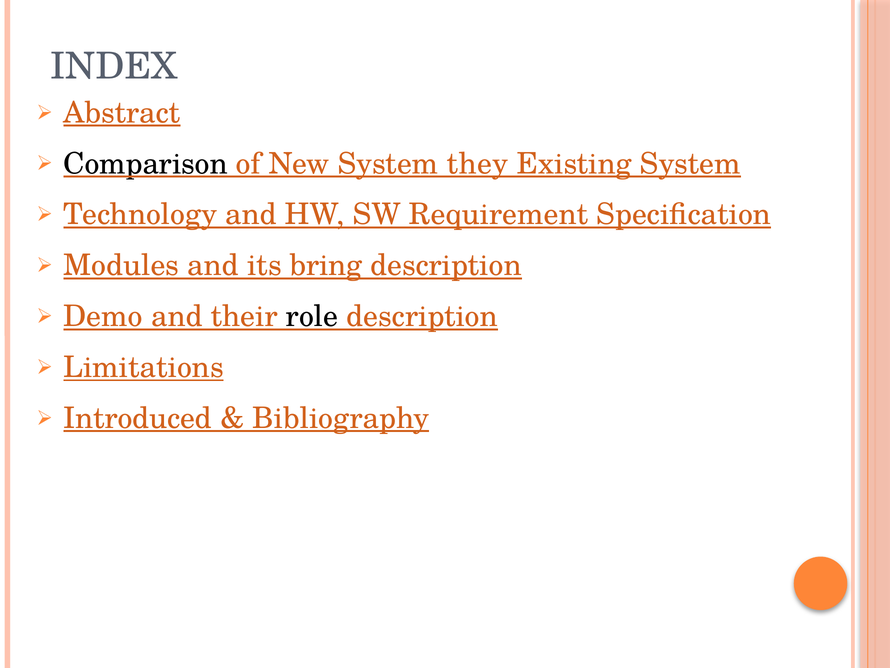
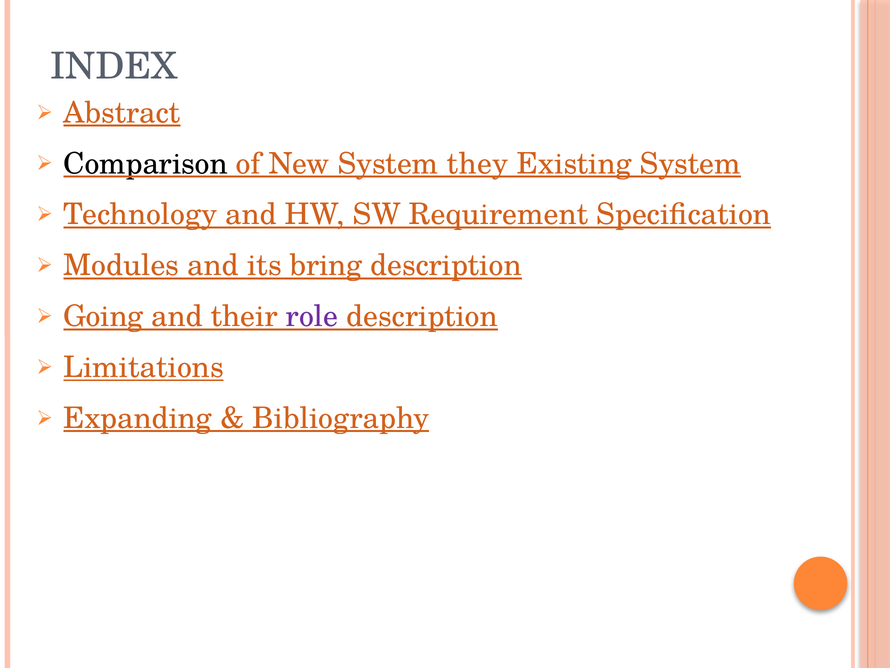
Demo: Demo -> Going
role colour: black -> purple
Introduced: Introduced -> Expanding
